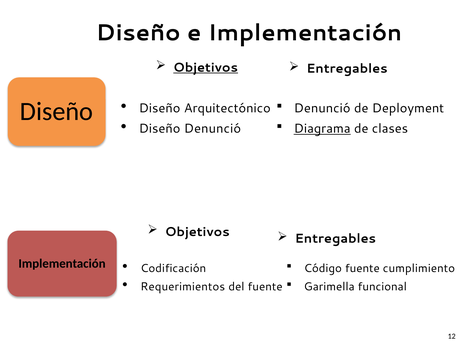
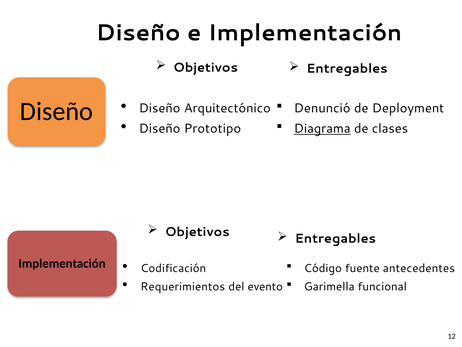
Objetivos at (206, 67) underline: present -> none
Diseño Denunció: Denunció -> Prototipo
cumplimiento: cumplimiento -> antecedentes
del fuente: fuente -> evento
